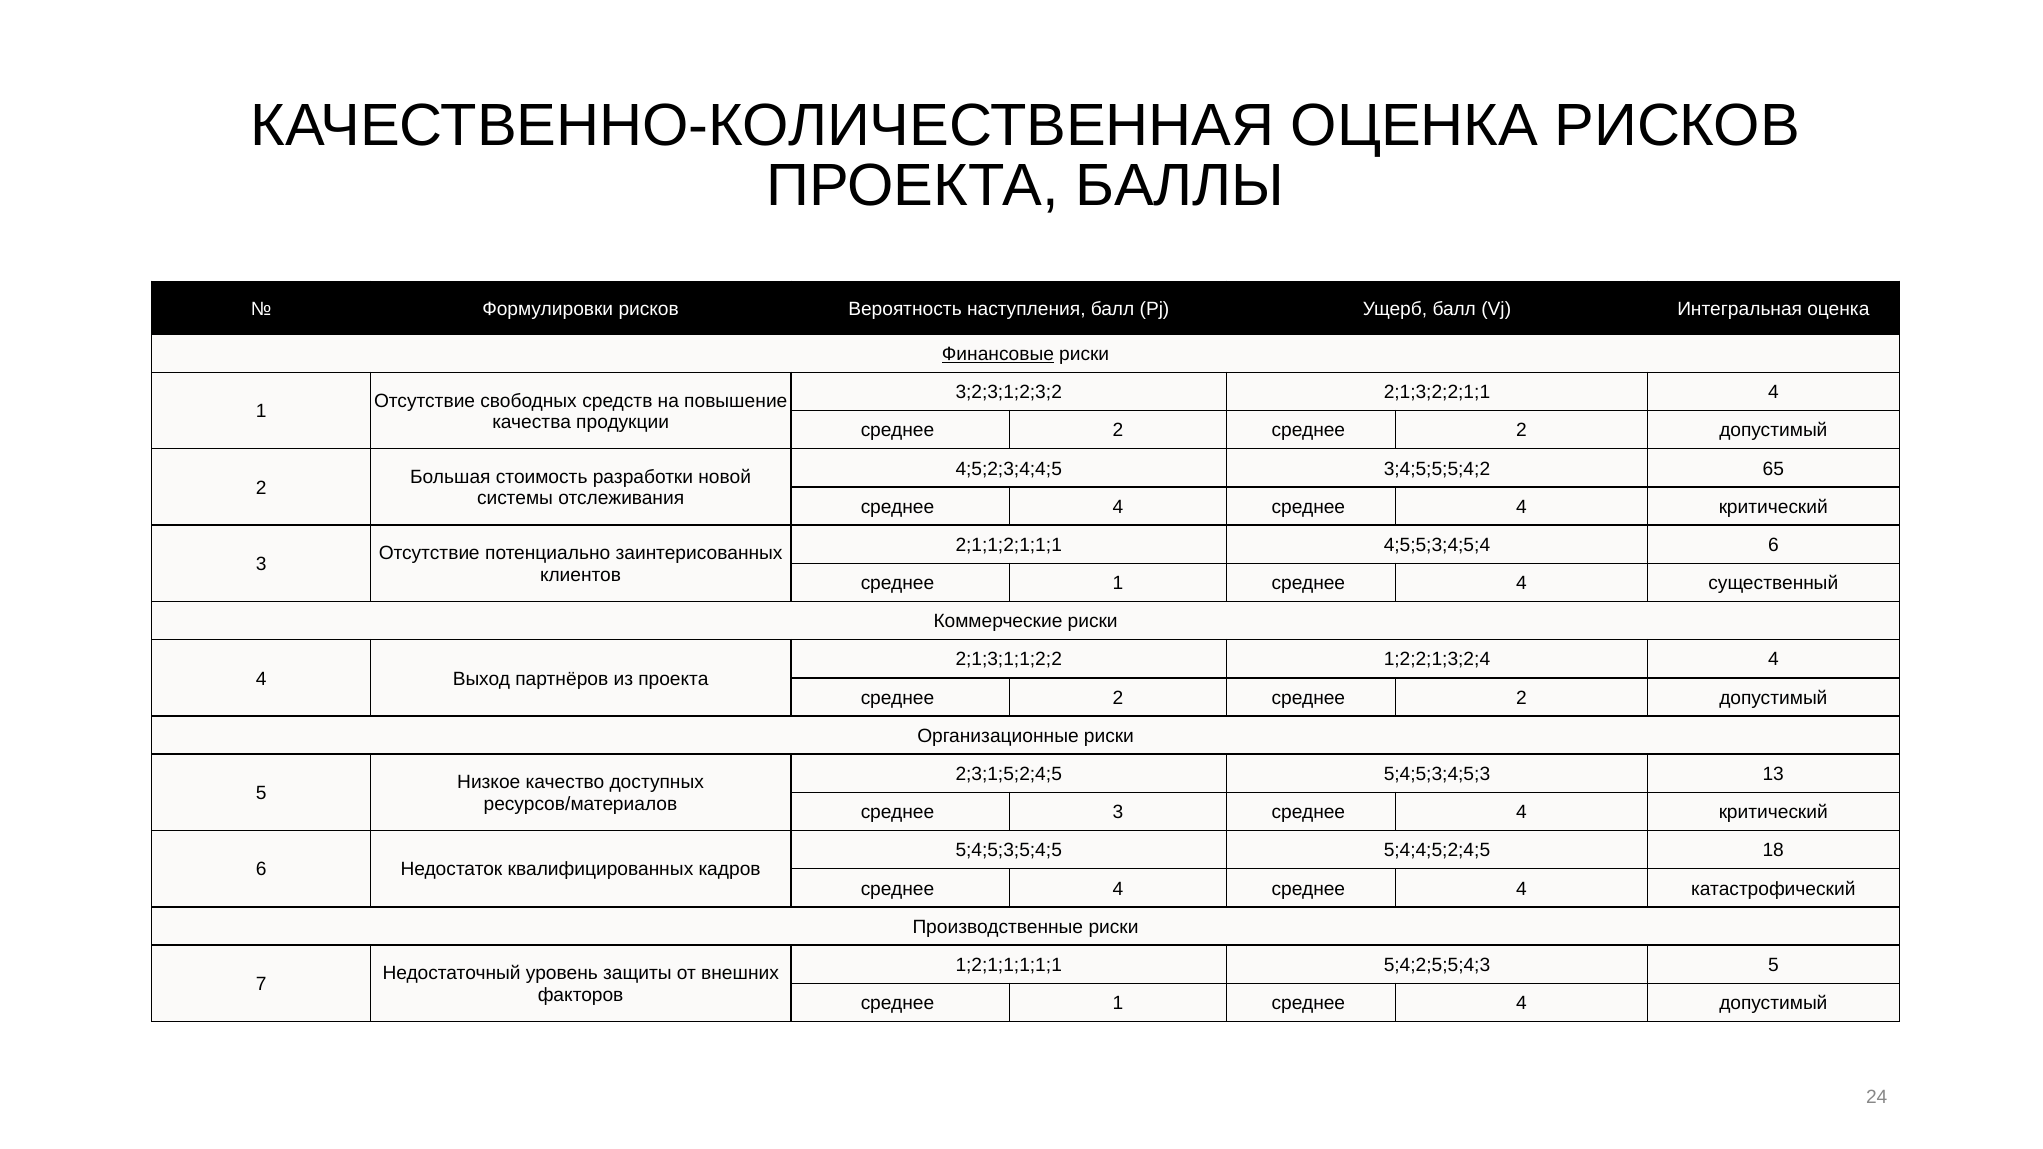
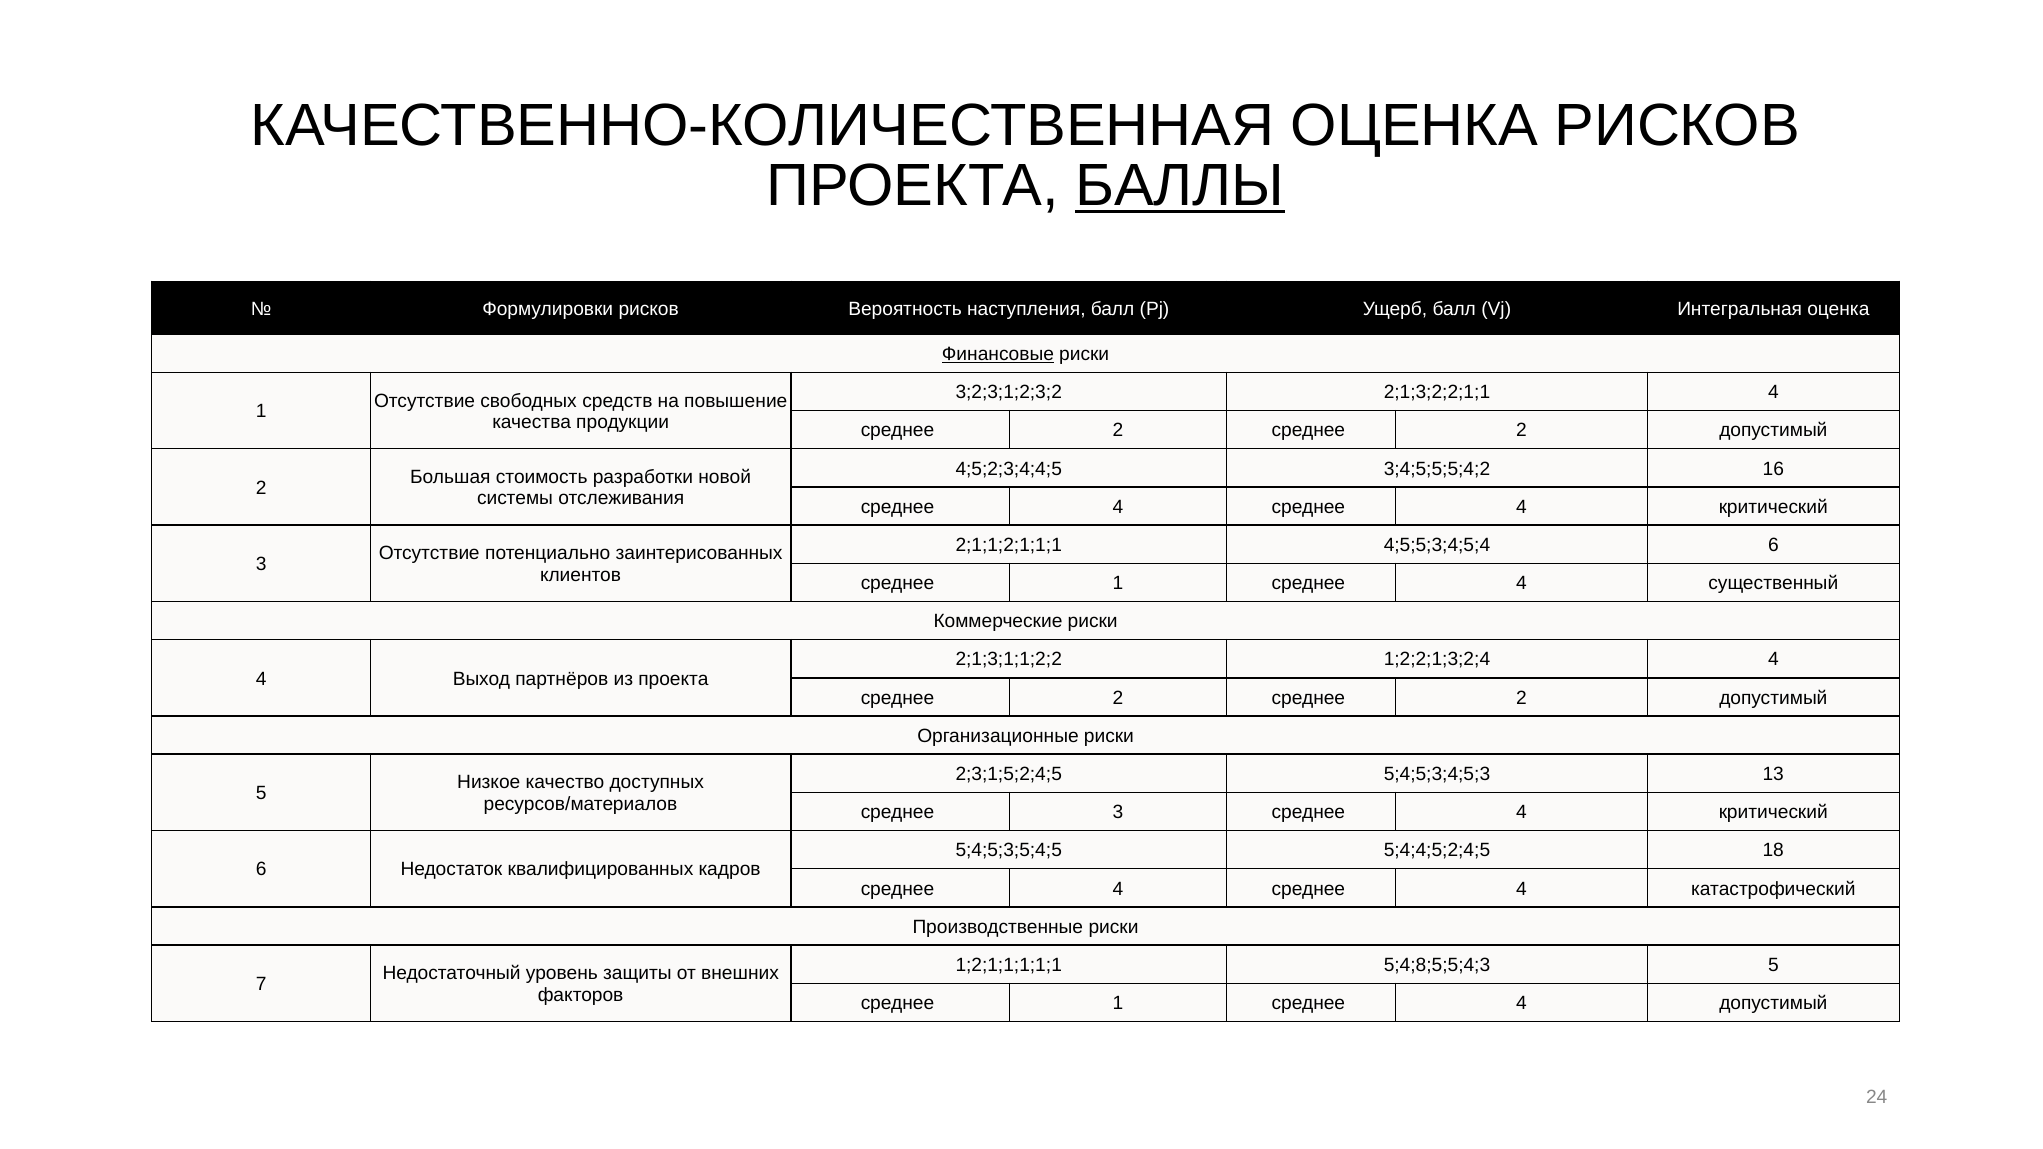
БАЛЛЫ underline: none -> present
65: 65 -> 16
5;4;2;5;5;4;3: 5;4;2;5;5;4;3 -> 5;4;8;5;5;4;3
